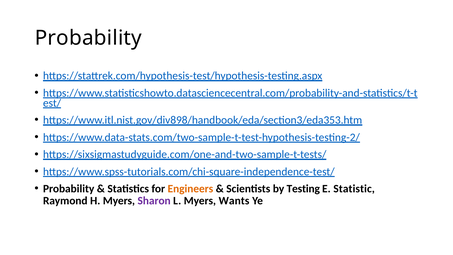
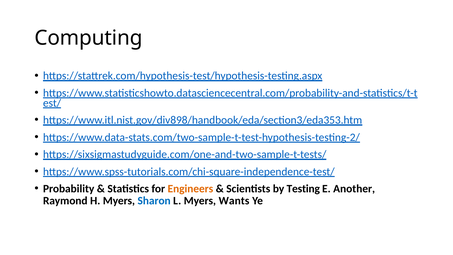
Probability at (88, 38): Probability -> Computing
Statistic: Statistic -> Another
Sharon colour: purple -> blue
